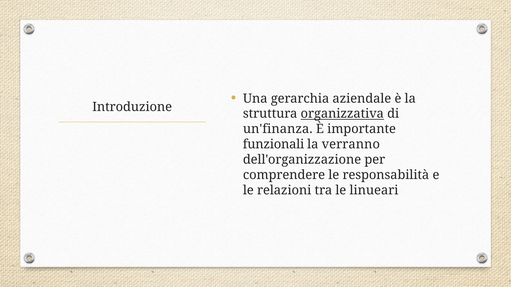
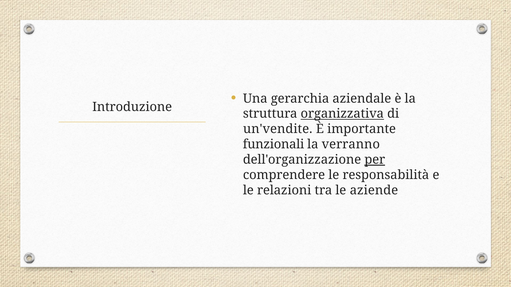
un'finanza: un'finanza -> un'vendite
per underline: none -> present
linueari: linueari -> aziende
